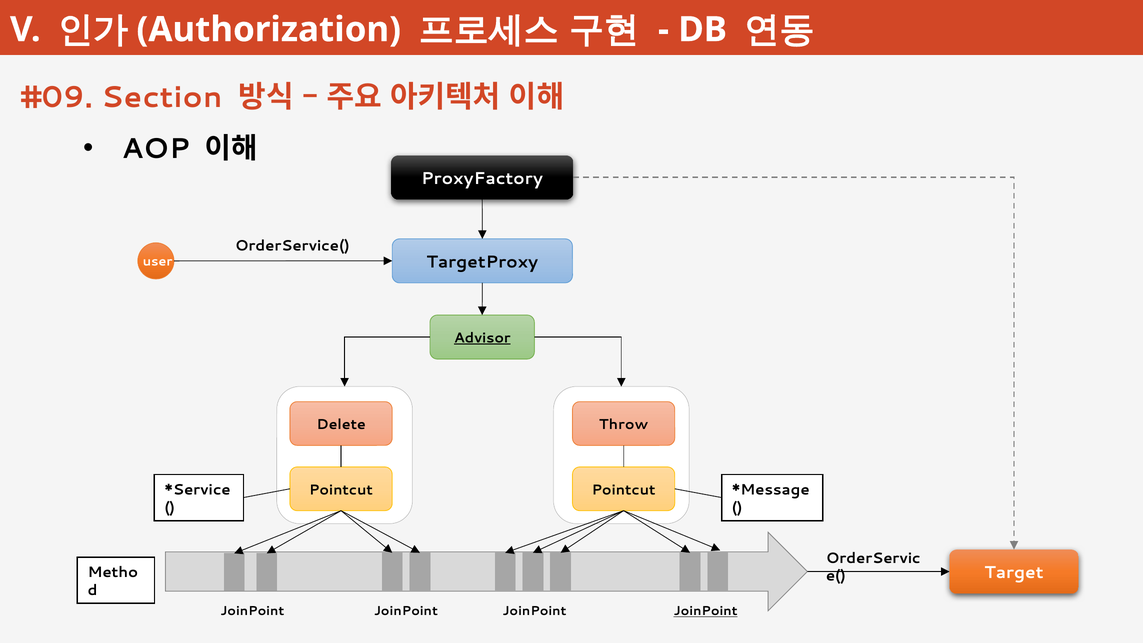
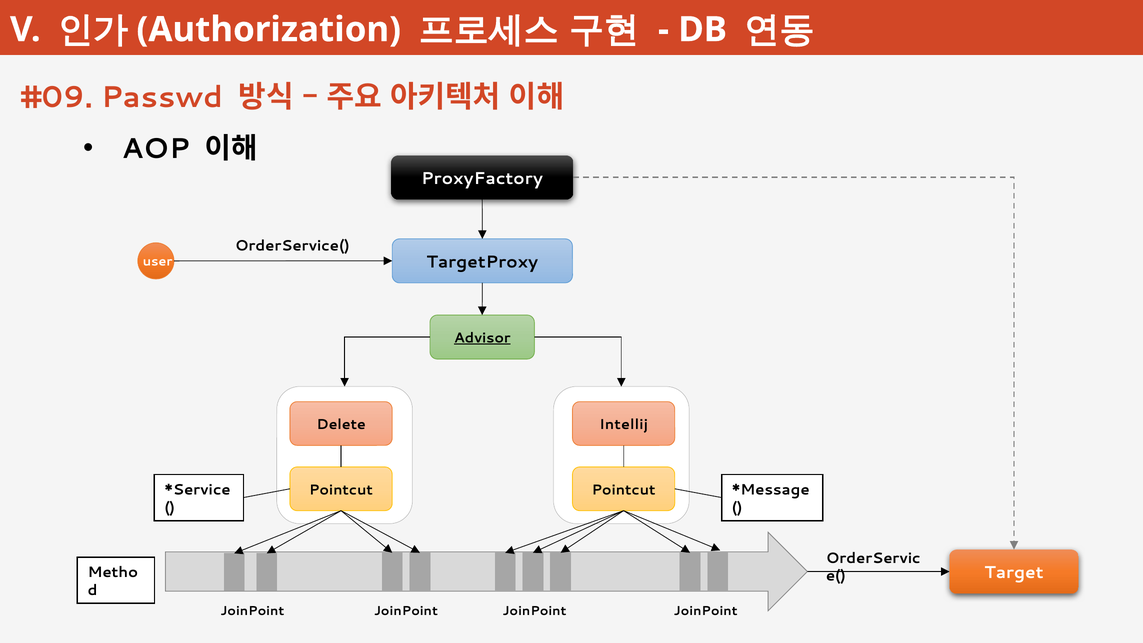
Section: Section -> Passwd
Throw: Throw -> Intellij
JoinPoint at (706, 611) underline: present -> none
